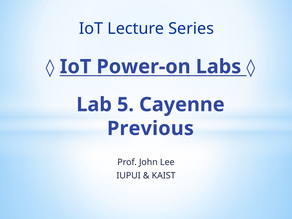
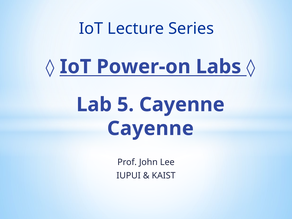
Previous at (150, 128): Previous -> Cayenne
